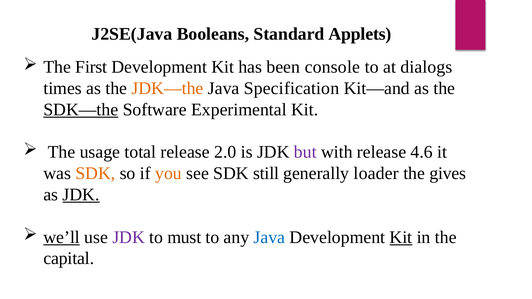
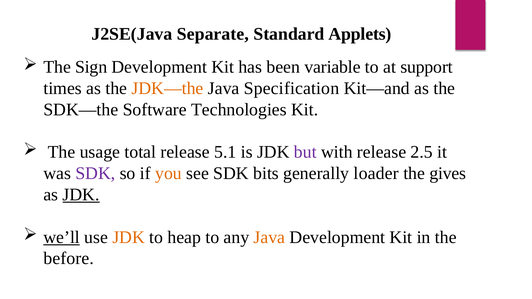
Booleans: Booleans -> Separate
First: First -> Sign
console: console -> variable
dialogs: dialogs -> support
SDK—the underline: present -> none
Experimental: Experimental -> Technologies
2.0: 2.0 -> 5.1
4.6: 4.6 -> 2.5
SDK at (95, 174) colour: orange -> purple
still: still -> bits
JDK at (129, 237) colour: purple -> orange
must: must -> heap
Java at (269, 237) colour: blue -> orange
Kit at (401, 237) underline: present -> none
capital: capital -> before
